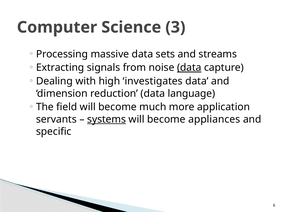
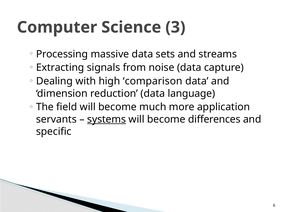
data at (189, 67) underline: present -> none
investigates: investigates -> comparison
appliances: appliances -> differences
